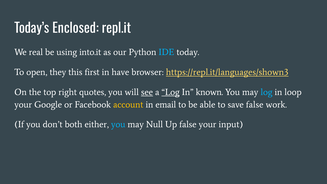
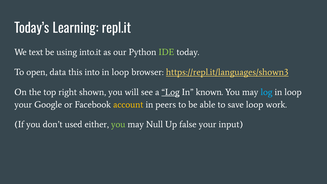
Enclosed: Enclosed -> Learning
real: real -> text
IDE colour: light blue -> light green
they: they -> data
first: first -> into
have at (120, 72): have -> loop
quotes: quotes -> shown
see underline: present -> none
email: email -> peers
save false: false -> loop
both: both -> used
you at (118, 124) colour: light blue -> light green
